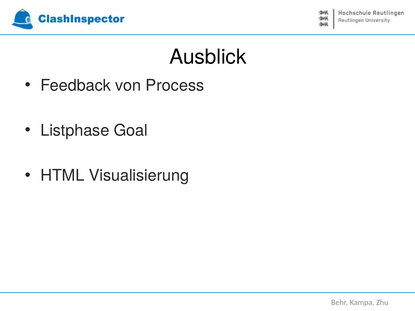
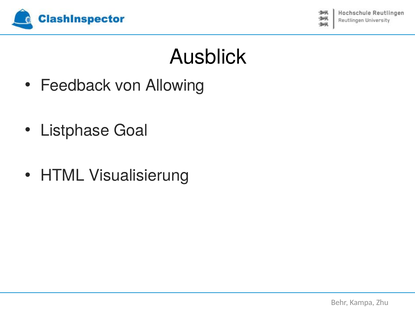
Process: Process -> Allowing
